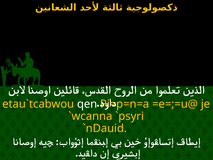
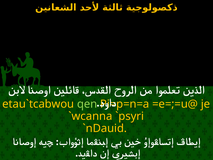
qen colour: white -> light green
